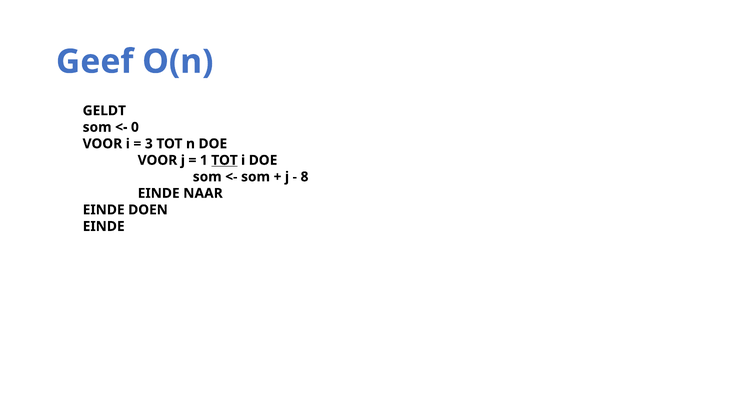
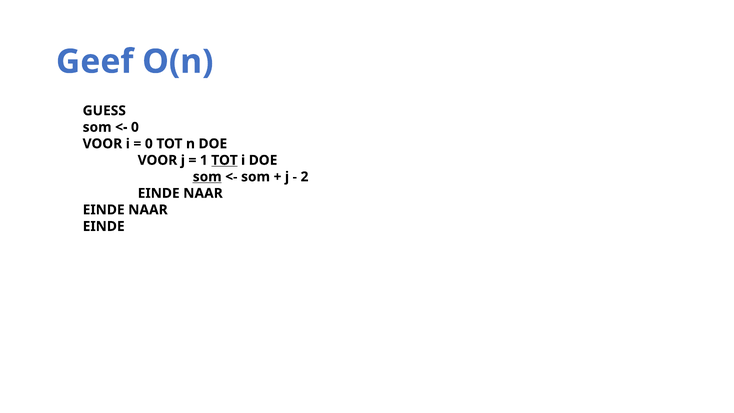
GELDT: GELDT -> GUESS
3 at (149, 144): 3 -> 0
som at (207, 177) underline: none -> present
8: 8 -> 2
DOEN at (148, 210): DOEN -> NAAR
